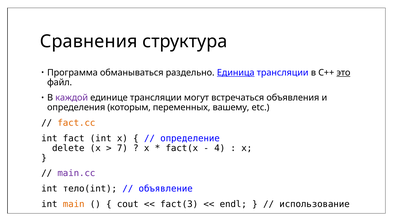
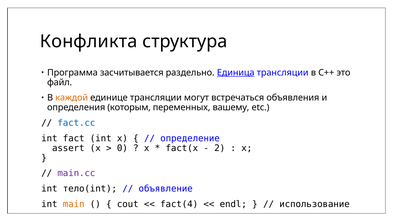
Сравнения: Сравнения -> Конфликта
обманываться: обманываться -> засчитывается
это underline: present -> none
каждой colour: purple -> orange
fact.cc colour: orange -> blue
delete: delete -> assert
7: 7 -> 0
4: 4 -> 2
fact(3: fact(3 -> fact(4
